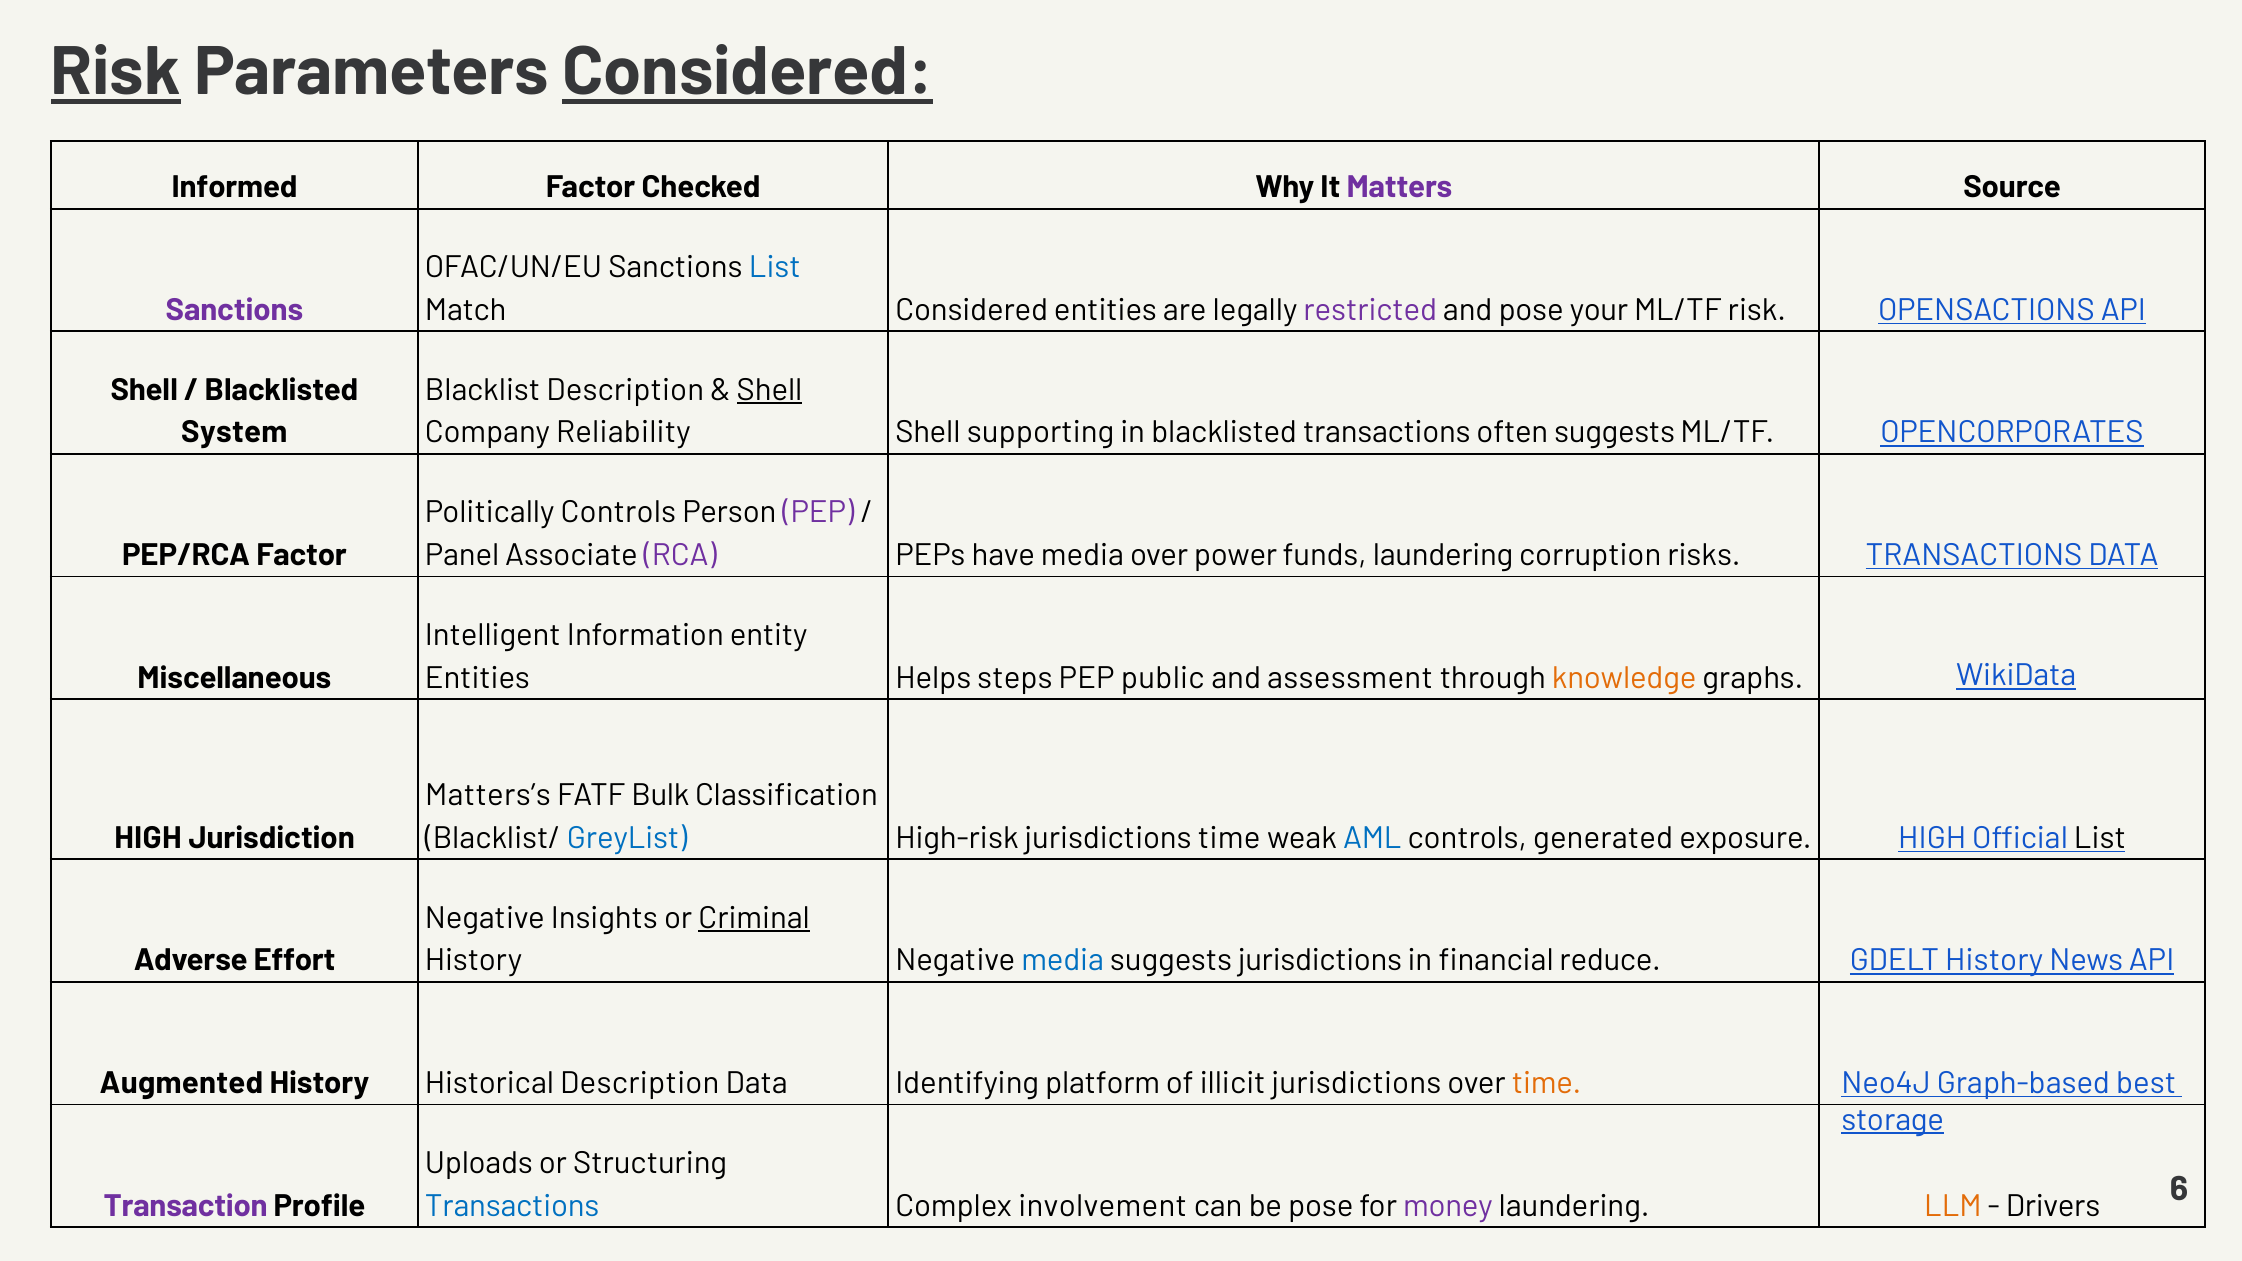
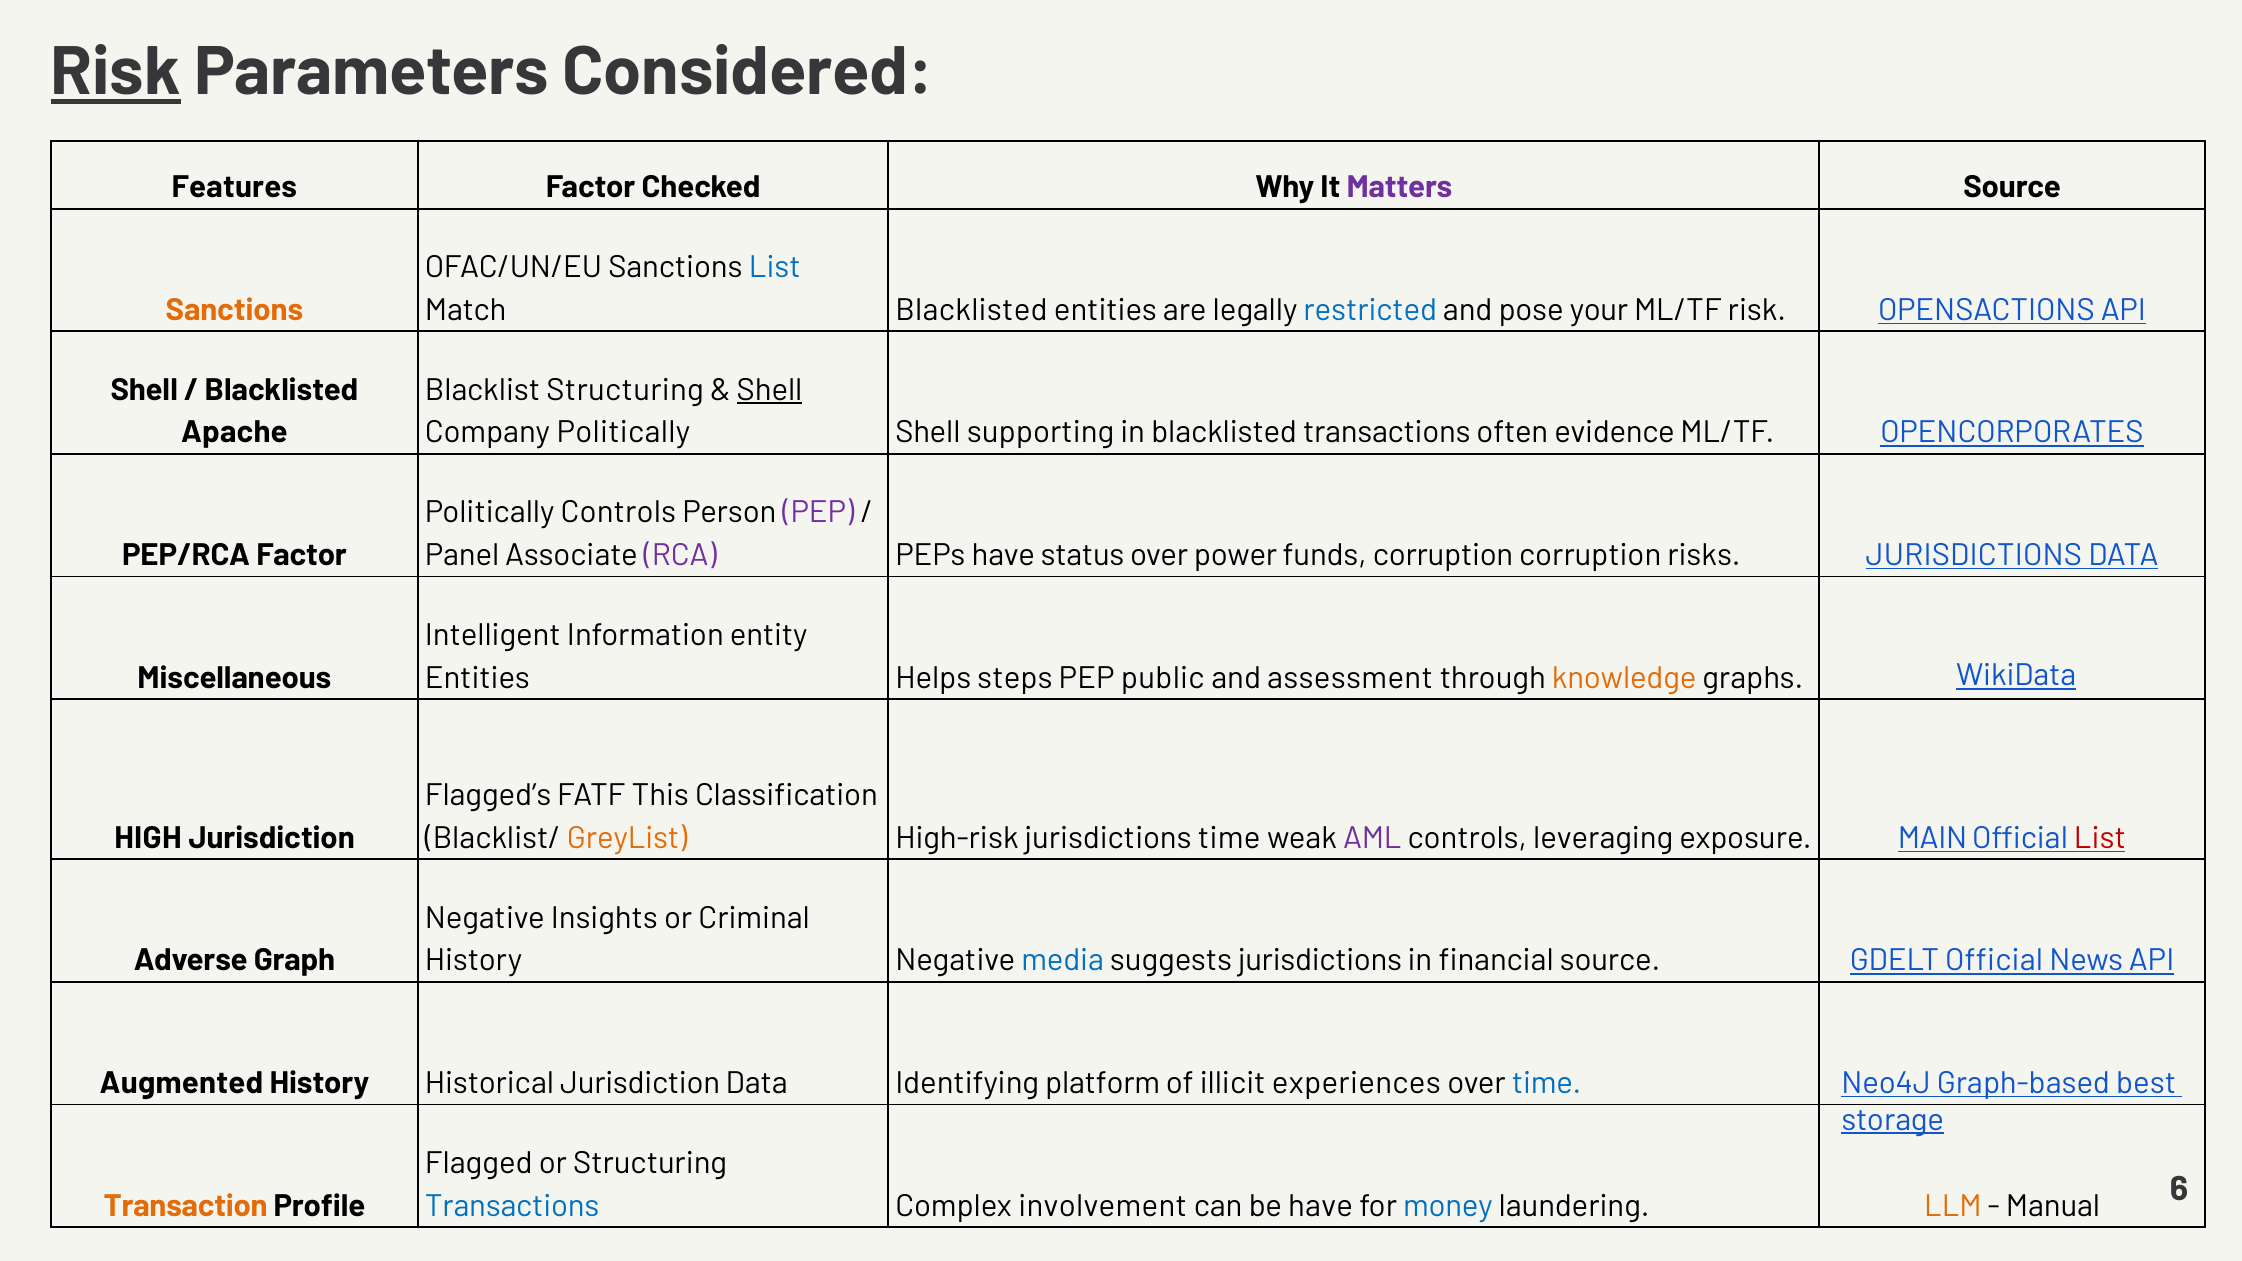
Considered at (748, 72) underline: present -> none
Informed: Informed -> Features
Sanctions at (234, 310) colour: purple -> orange
Match Considered: Considered -> Blacklisted
restricted colour: purple -> blue
Blacklist Description: Description -> Structuring
System: System -> Apache
Company Reliability: Reliability -> Politically
often suggests: suggests -> evidence
have media: media -> status
funds laundering: laundering -> corruption
risks TRANSACTIONS: TRANSACTIONS -> JURISDICTIONS
Matters’s: Matters’s -> Flagged’s
Bulk: Bulk -> This
GreyList colour: blue -> orange
AML colour: blue -> purple
generated: generated -> leveraging
exposure HIGH: HIGH -> MAIN
List at (2100, 838) colour: black -> red
Criminal underline: present -> none
Effort: Effort -> Graph
financial reduce: reduce -> source
GDELT History: History -> Official
Historical Description: Description -> Jurisdiction
illicit jurisdictions: jurisdictions -> experiences
time at (1547, 1083) colour: orange -> blue
Uploads: Uploads -> Flagged
Transaction colour: purple -> orange
be pose: pose -> have
money colour: purple -> blue
Drivers: Drivers -> Manual
